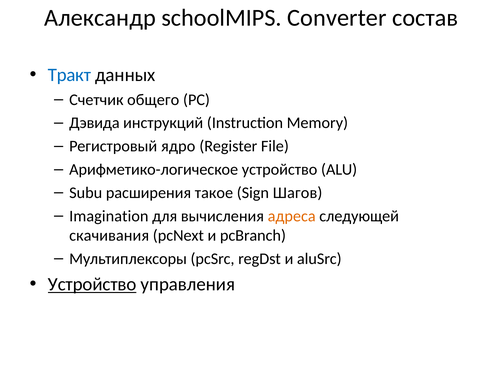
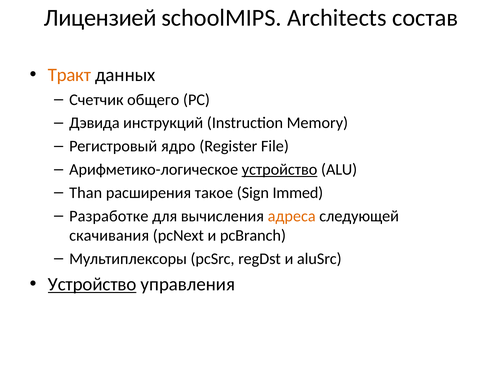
Александр: Александр -> Лицензией
Converter: Converter -> Architects
Тракт colour: blue -> orange
устройство at (280, 169) underline: none -> present
Subu: Subu -> Than
Шагов: Шагов -> Immed
Imagination: Imagination -> Разработке
